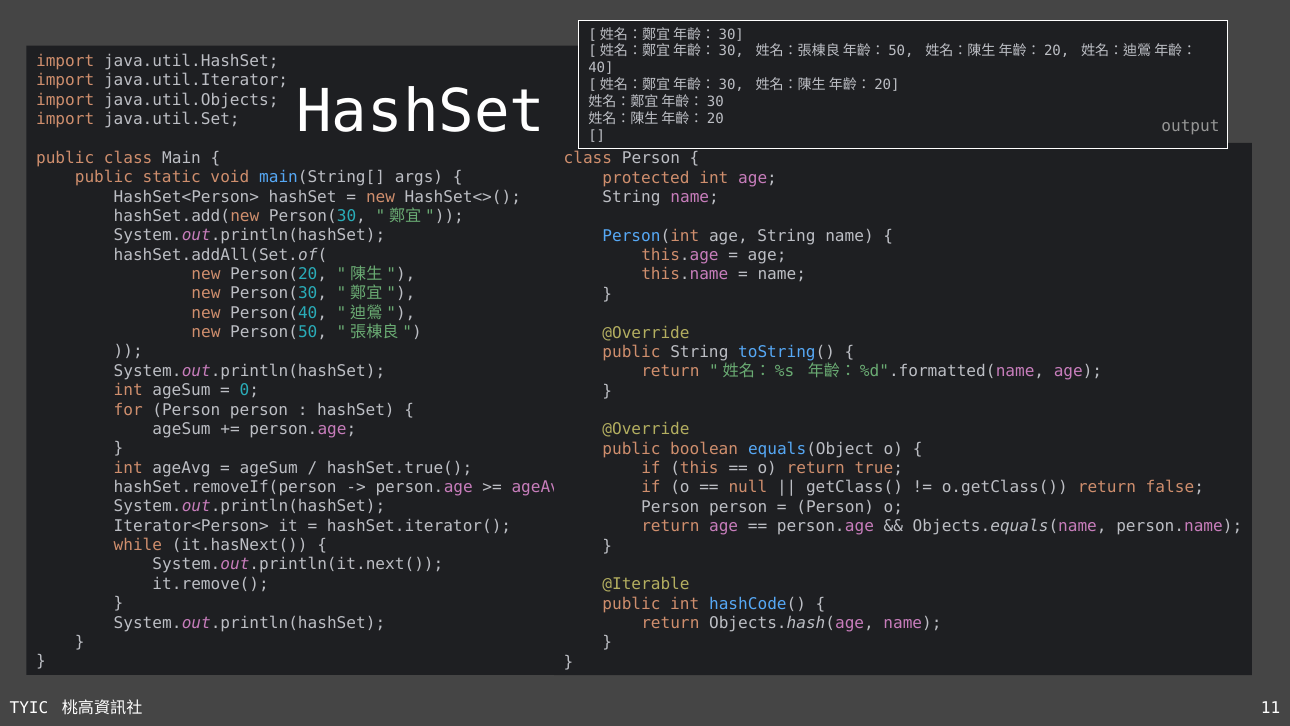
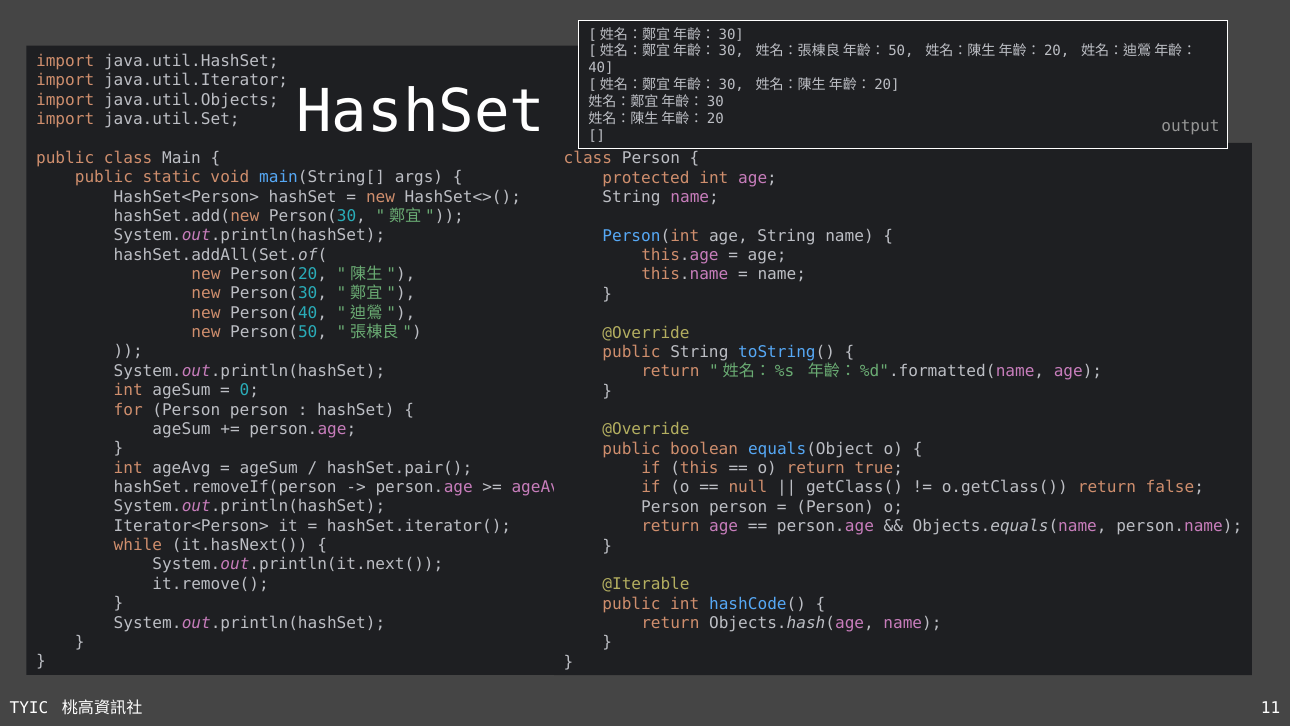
hashSet.true(: hashSet.true( -> hashSet.pair(
